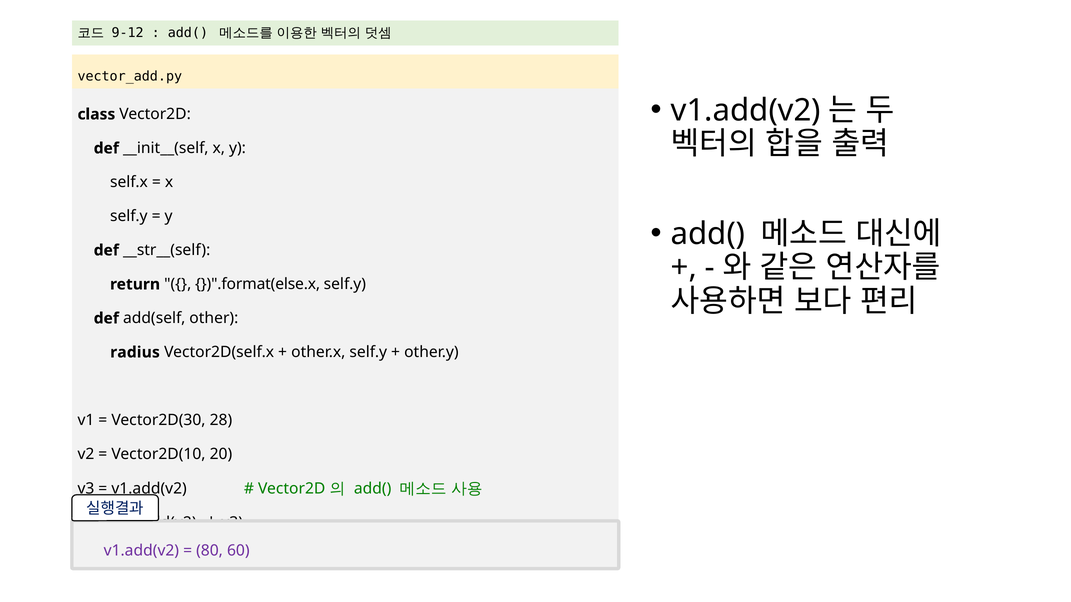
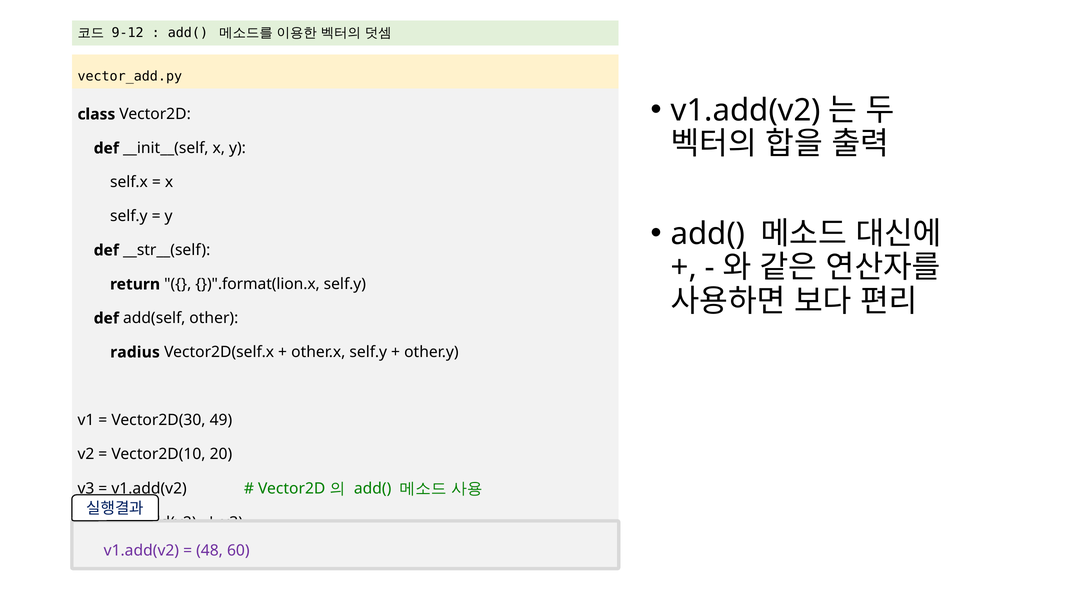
})".format(else.x: })".format(else.x -> })".format(lion.x
28: 28 -> 49
80: 80 -> 48
